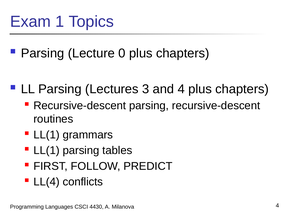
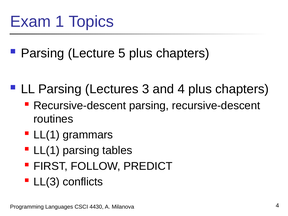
0: 0 -> 5
LL(4: LL(4 -> LL(3
